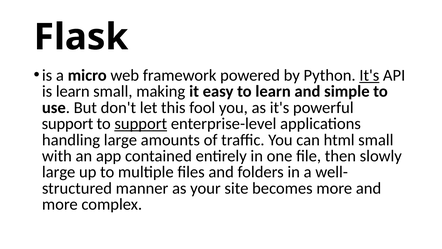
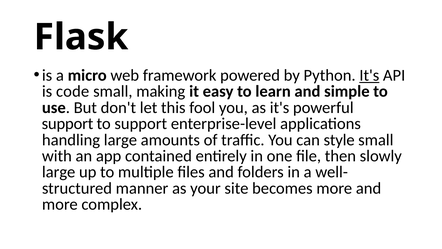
is learn: learn -> code
support at (141, 124) underline: present -> none
html: html -> style
